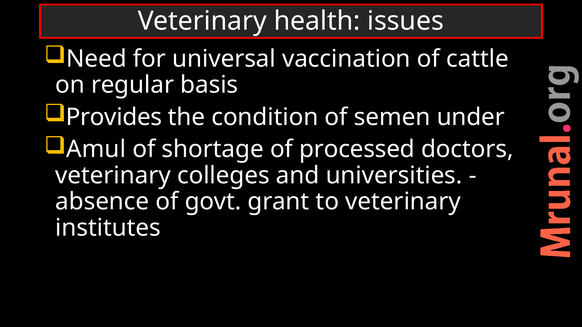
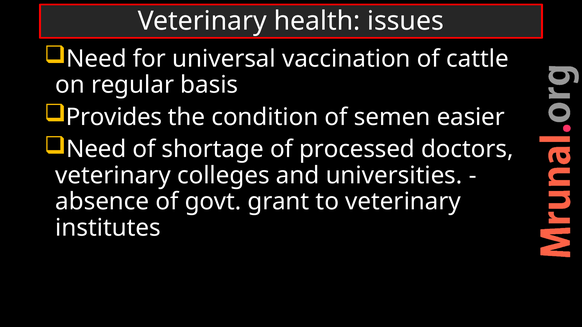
under: under -> easier
Amul at (96, 149): Amul -> Need
